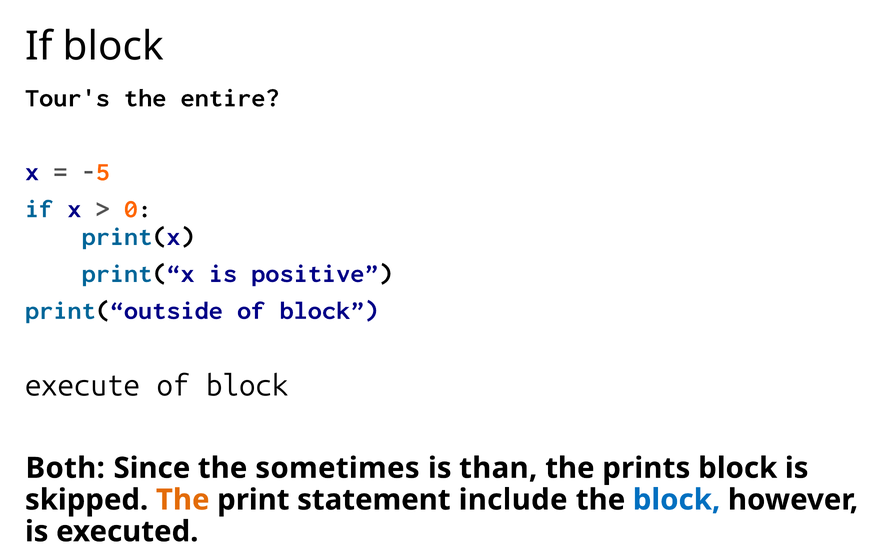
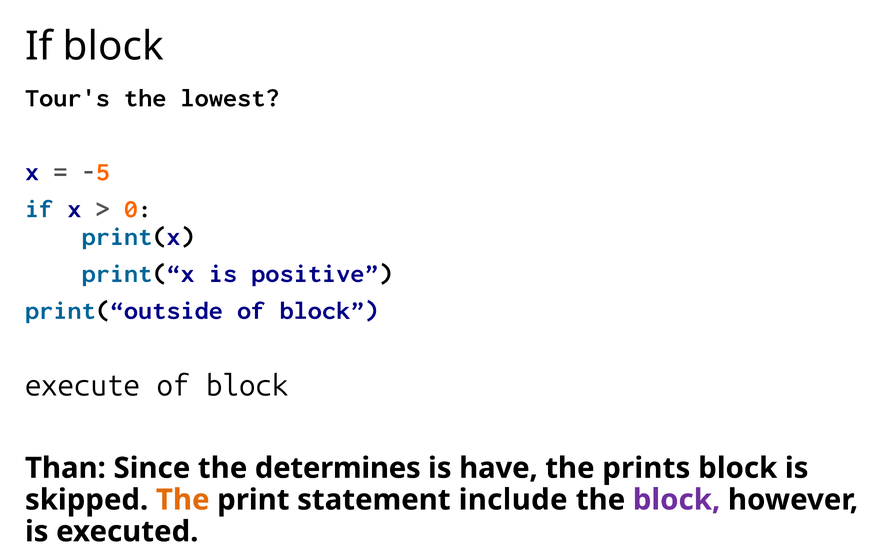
entire: entire -> lowest
Both: Both -> Than
sometimes: sometimes -> determines
than: than -> have
block at (677, 500) colour: blue -> purple
